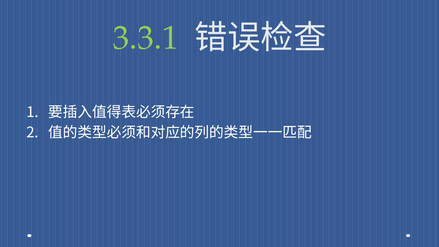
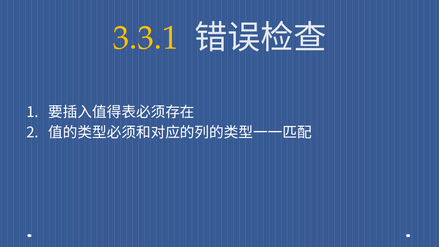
3.3.1 colour: light green -> yellow
